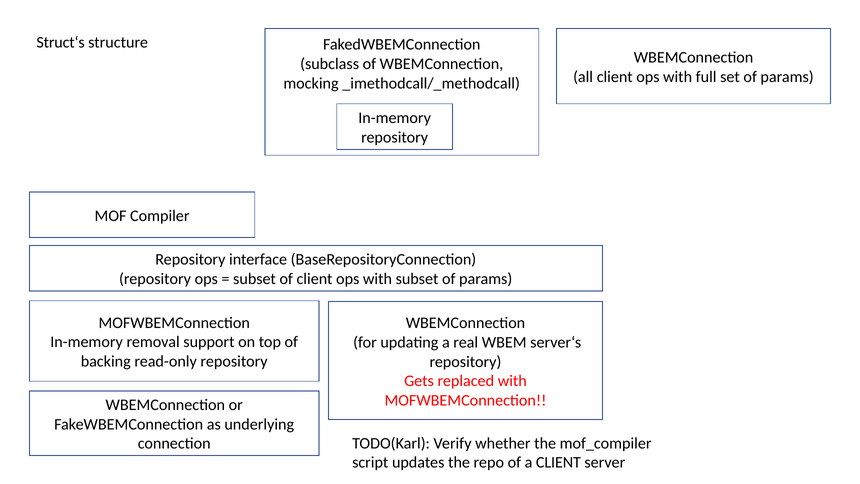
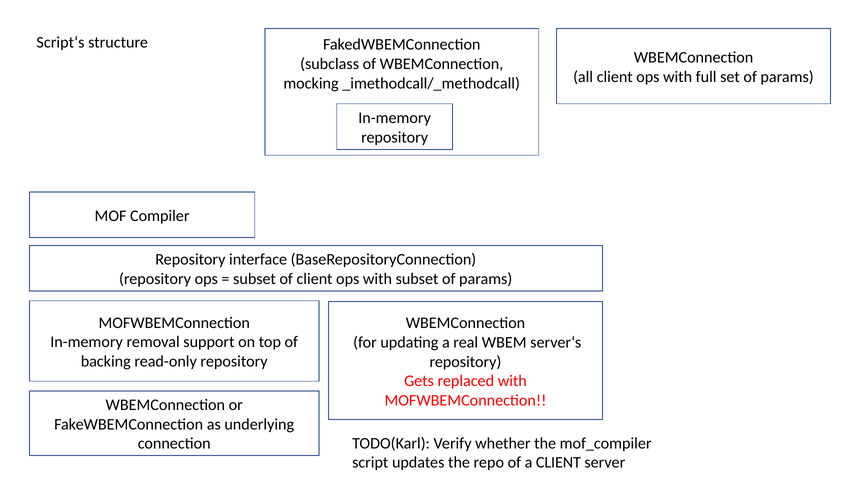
Struct‘s: Struct‘s -> Script‘s
